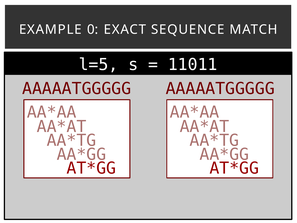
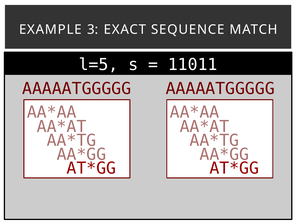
0: 0 -> 3
